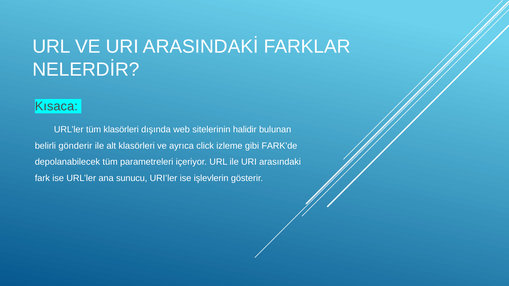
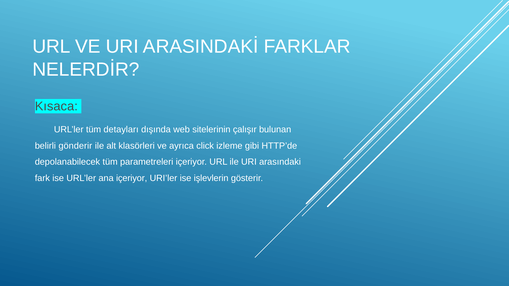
tüm klasörleri: klasörleri -> detayları
halidir: halidir -> çalışır
FARK’de: FARK’de -> HTTP’de
ana sunucu: sunucu -> içeriyor
